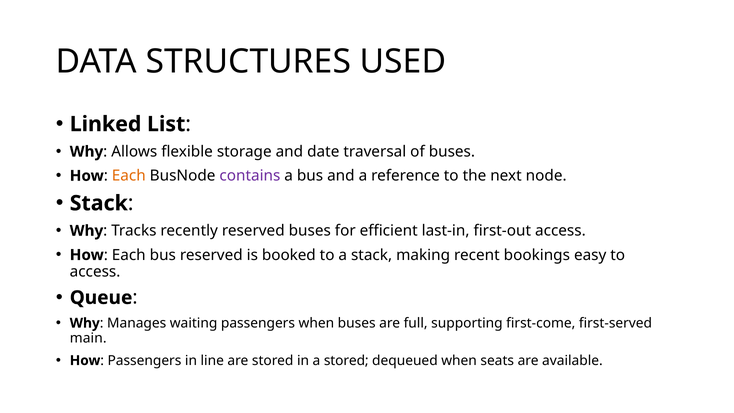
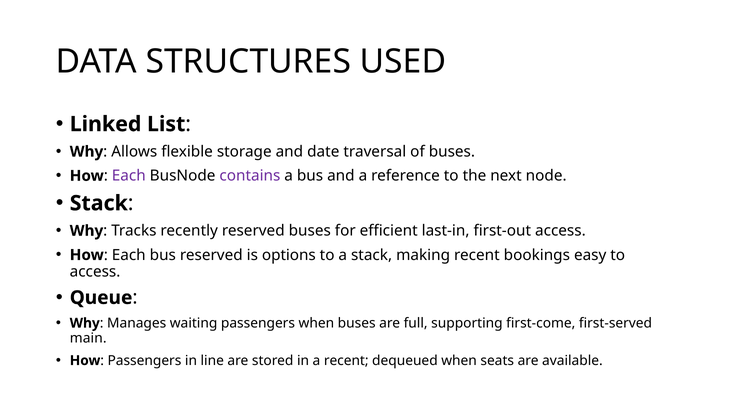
Each at (129, 176) colour: orange -> purple
booked: booked -> options
a stored: stored -> recent
